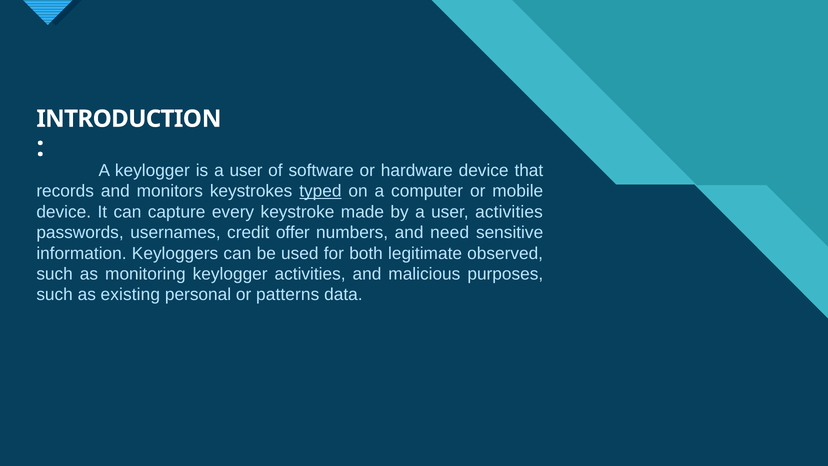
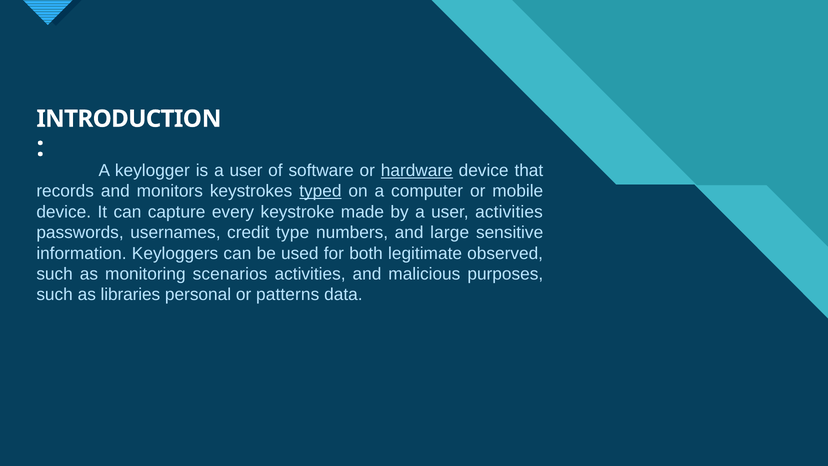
hardware underline: none -> present
offer: offer -> type
need: need -> large
monitoring keylogger: keylogger -> scenarios
existing: existing -> libraries
